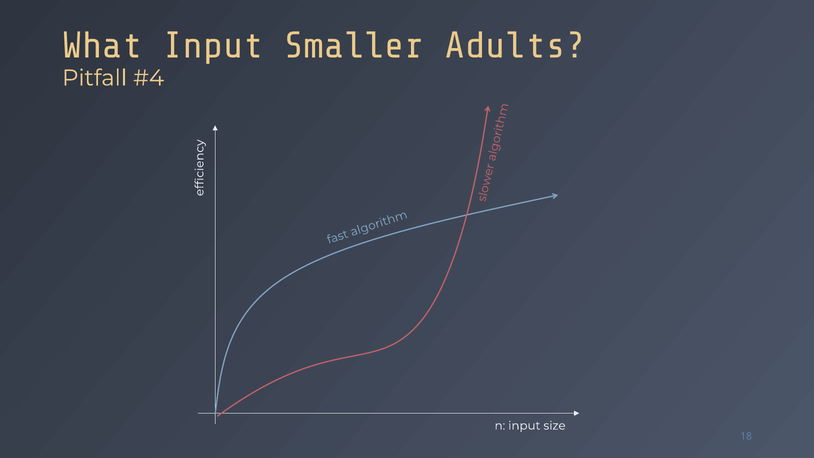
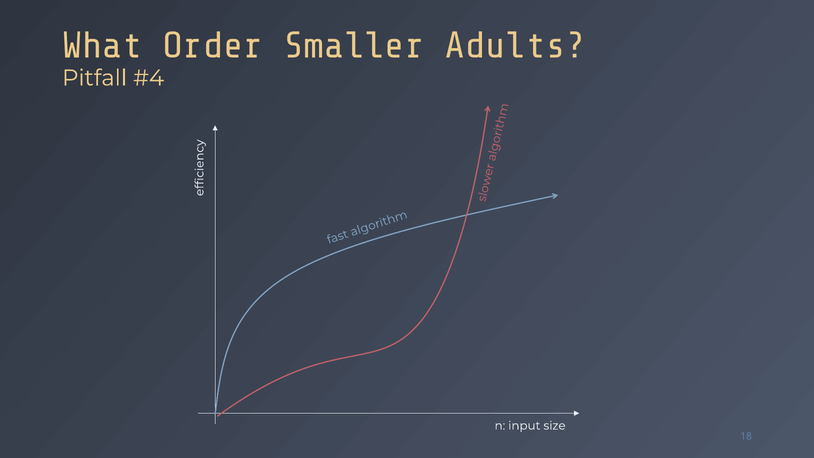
What Input: Input -> Order
